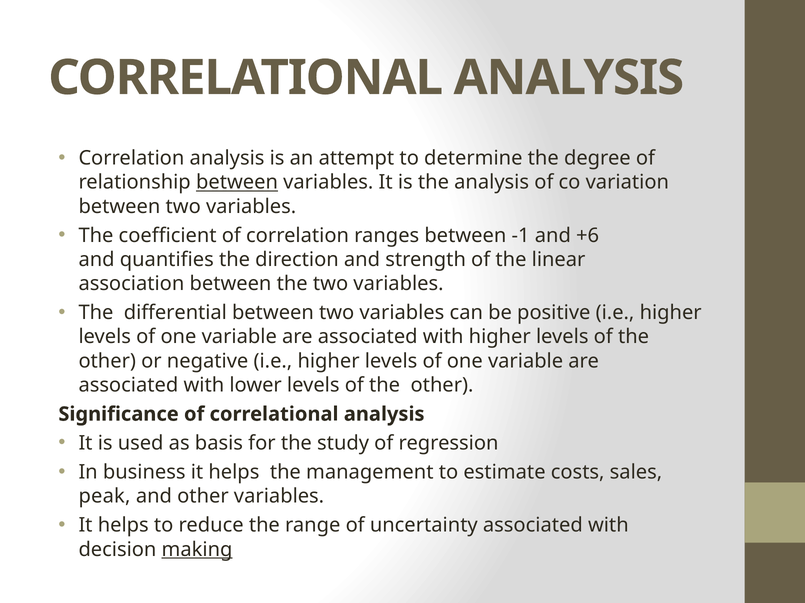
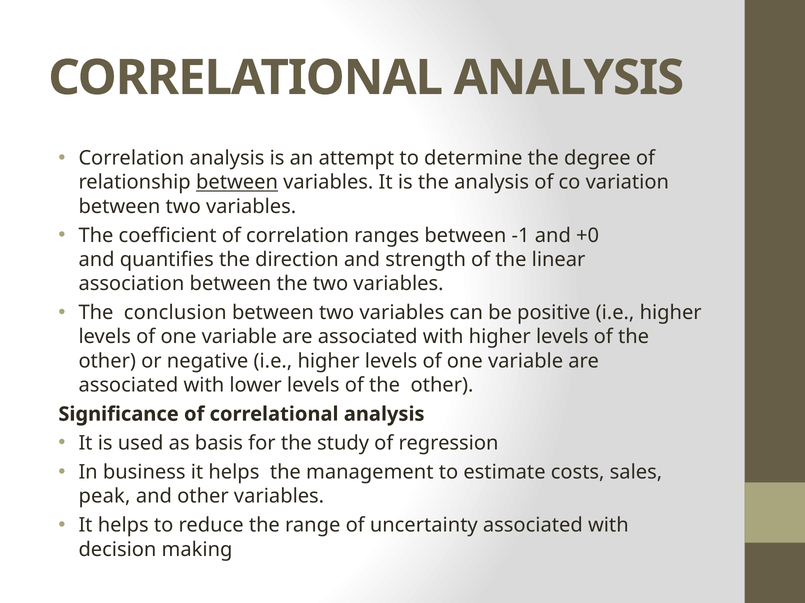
+6: +6 -> +0
differential: differential -> conclusion
making underline: present -> none
